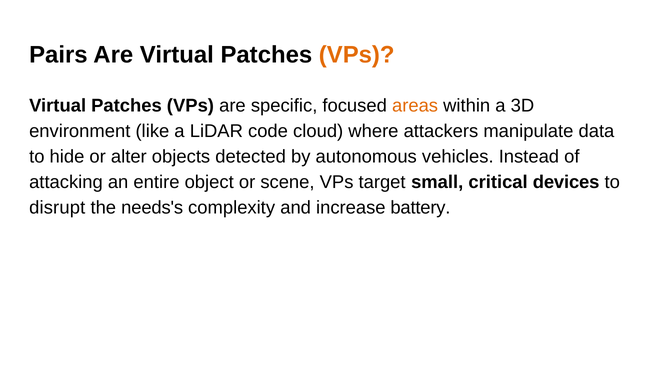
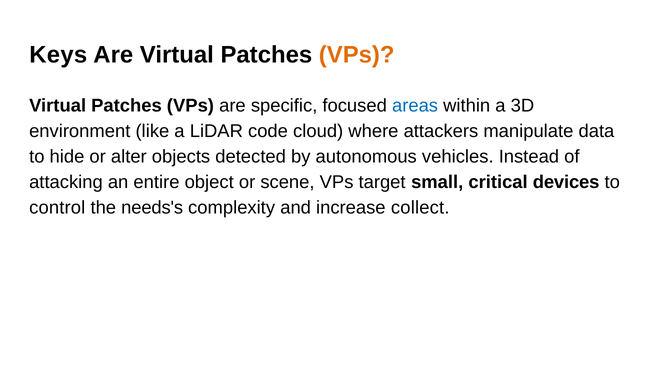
Pairs: Pairs -> Keys
areas colour: orange -> blue
disrupt: disrupt -> control
battery: battery -> collect
